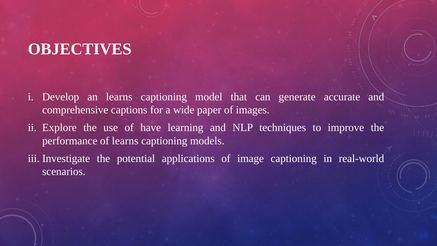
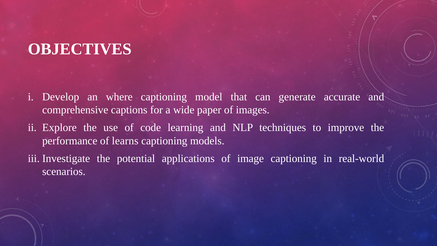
an learns: learns -> where
have: have -> code
